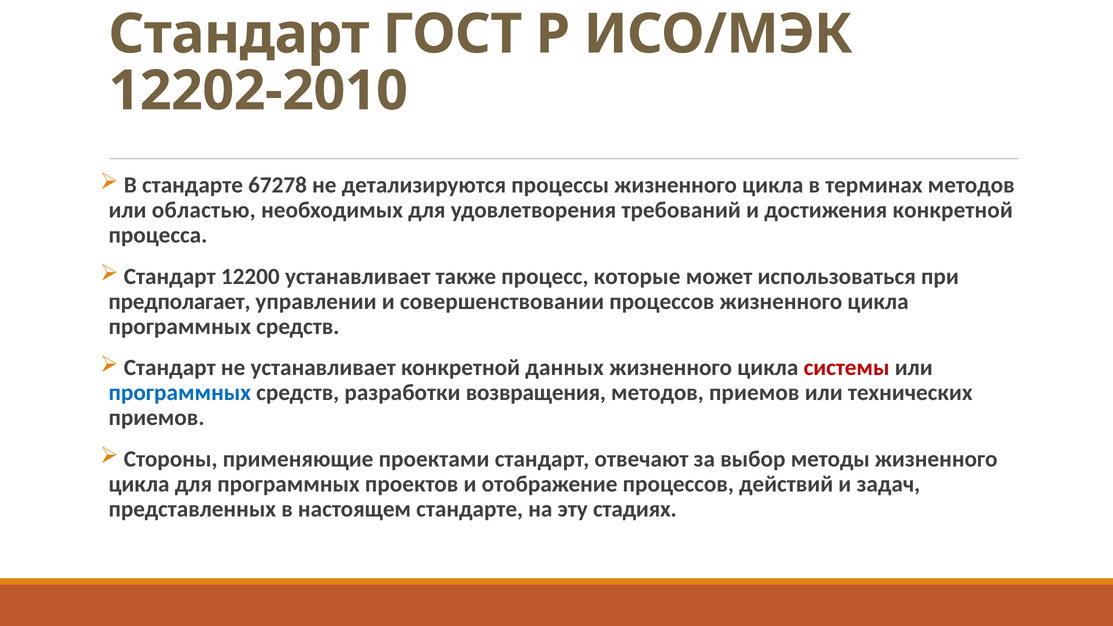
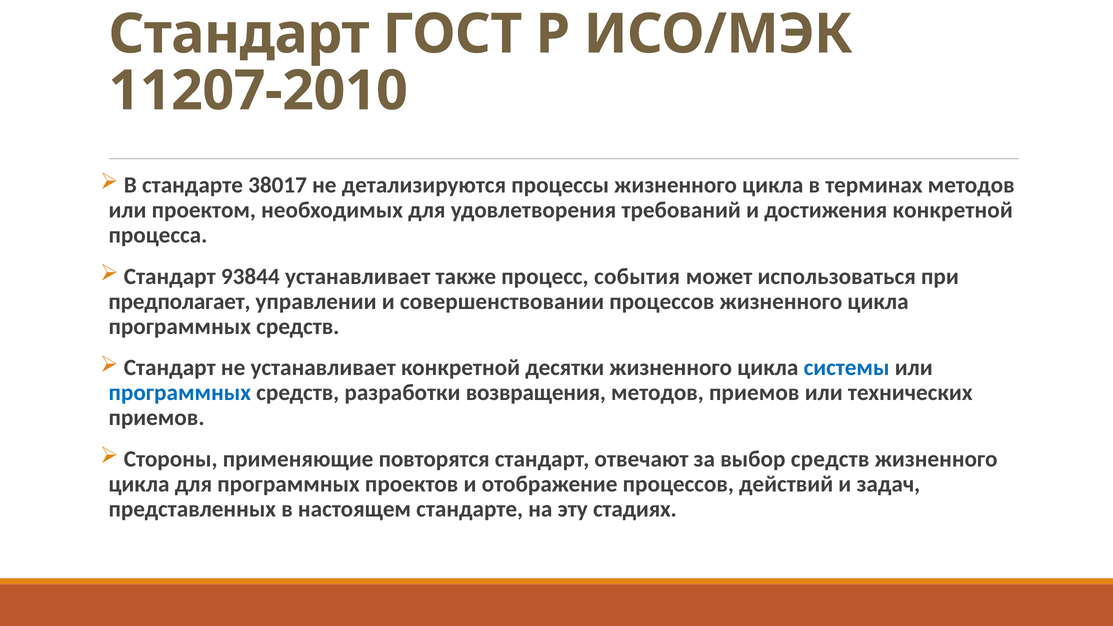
12202-2010: 12202-2010 -> 11207-2010
67278: 67278 -> 38017
областью: областью -> проектом
12200: 12200 -> 93844
которые: которые -> события
данных: данных -> десятки
системы colour: red -> blue
проектами: проектами -> повторятся
выбор методы: методы -> средств
